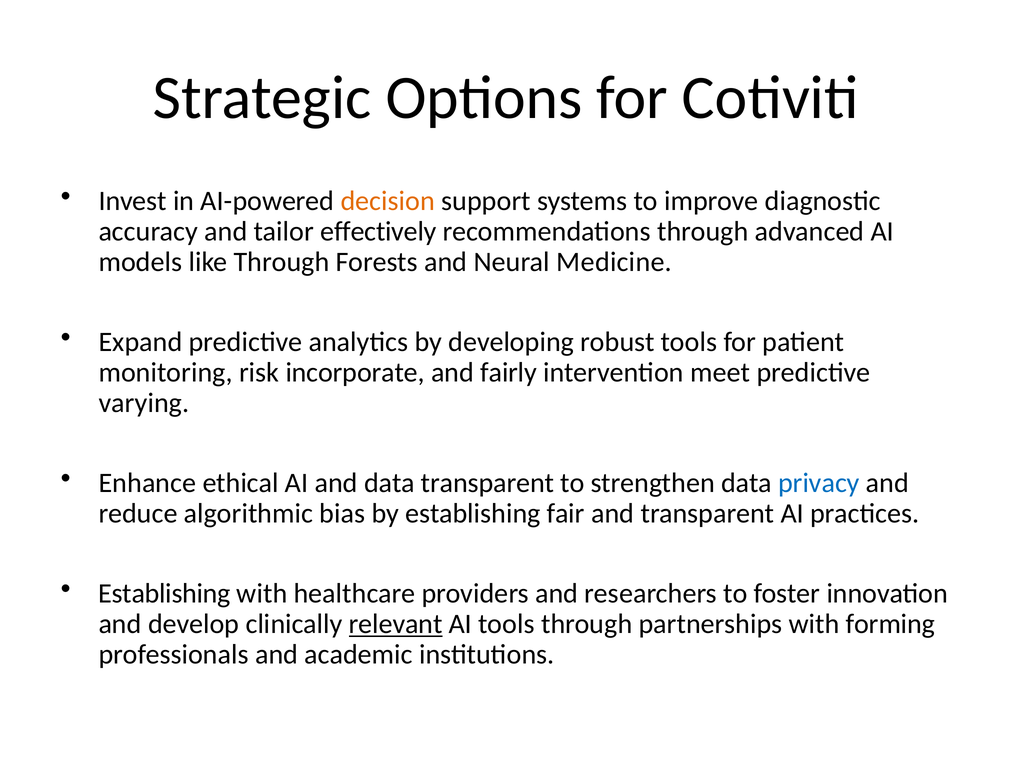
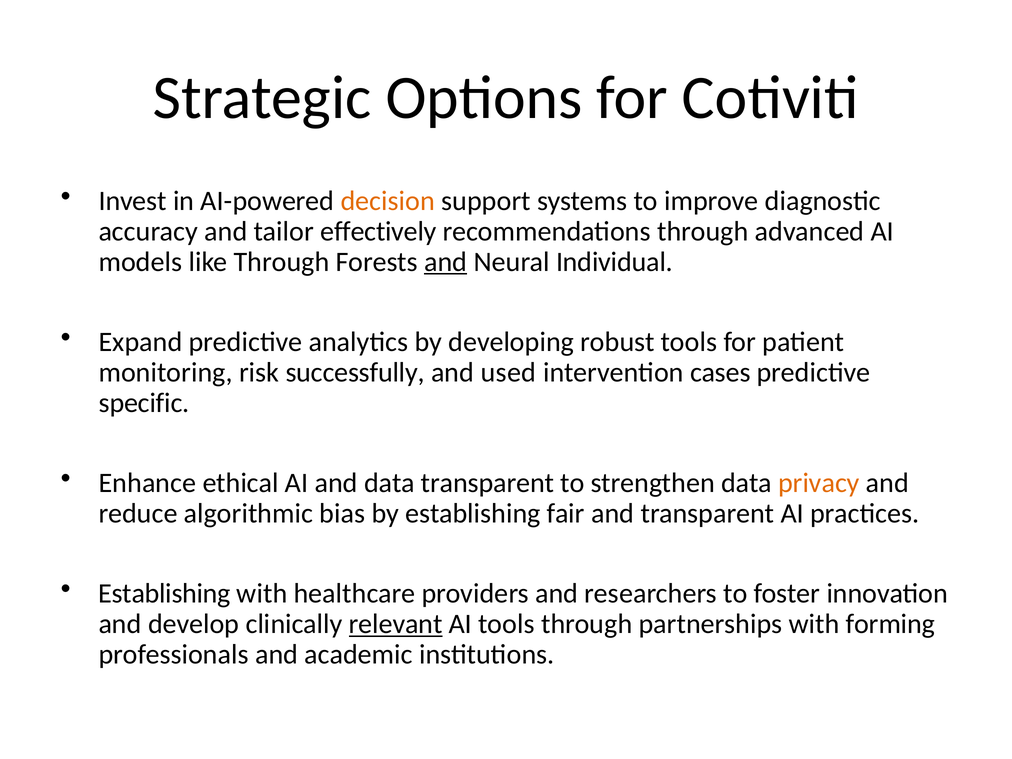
and at (446, 262) underline: none -> present
Medicine: Medicine -> Individual
incorporate: incorporate -> successfully
fairly: fairly -> used
meet: meet -> cases
varying: varying -> specific
privacy colour: blue -> orange
